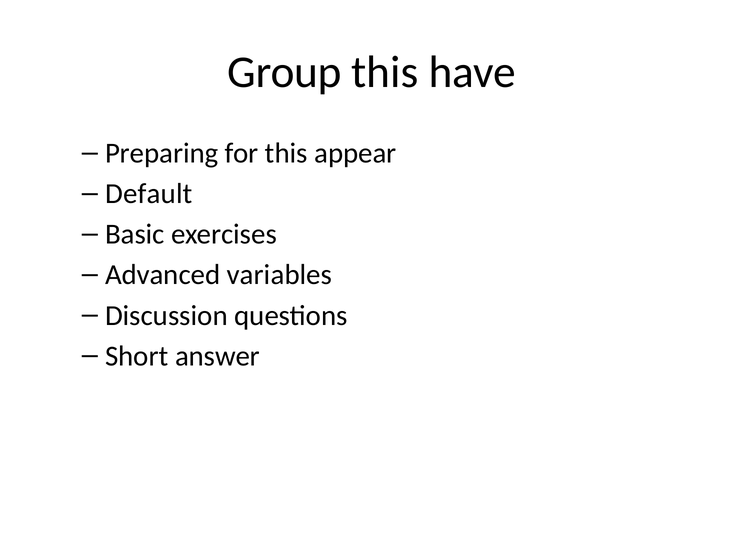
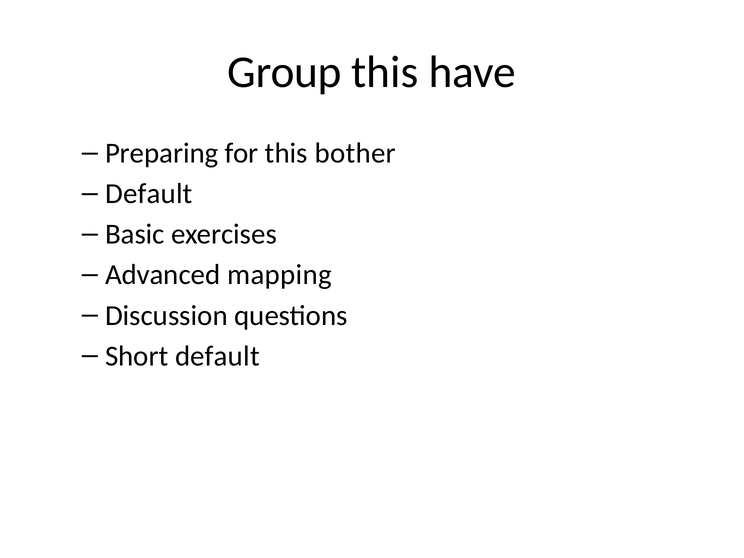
appear: appear -> bother
variables: variables -> mapping
Short answer: answer -> default
